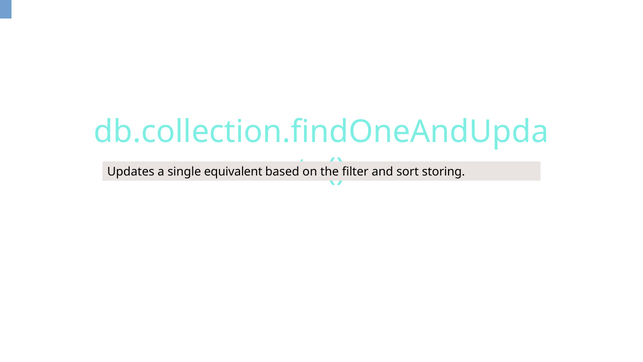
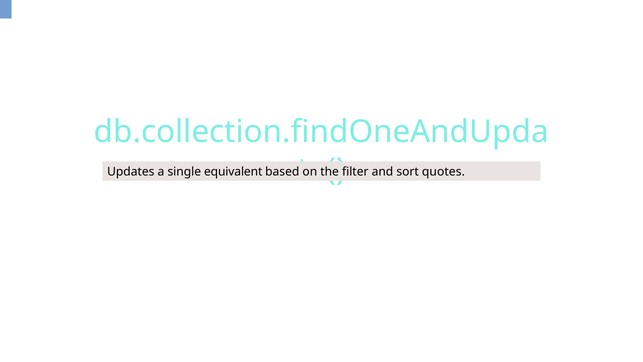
storing: storing -> quotes
